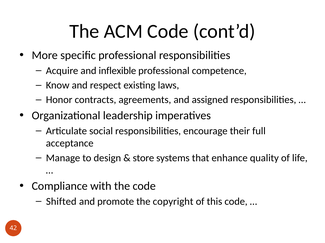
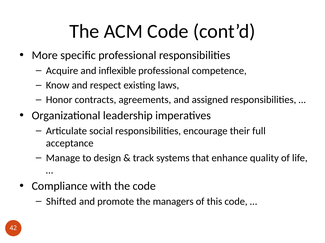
store: store -> track
copyright: copyright -> managers
